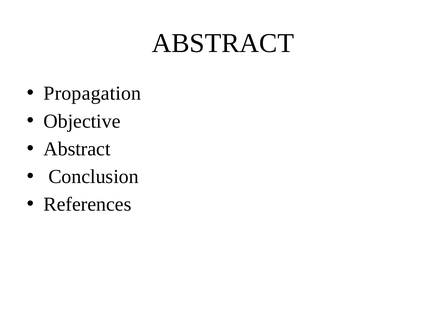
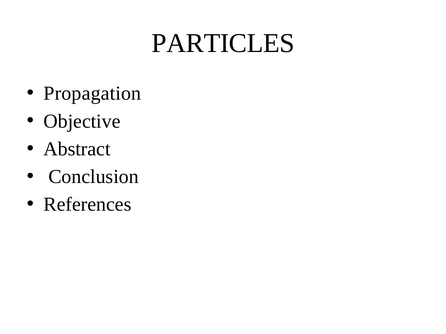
ABSTRACT at (223, 43): ABSTRACT -> PARTICLES
